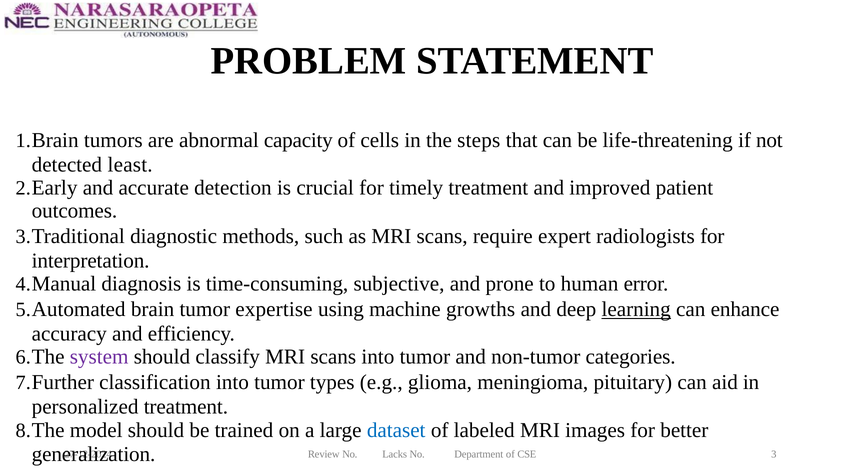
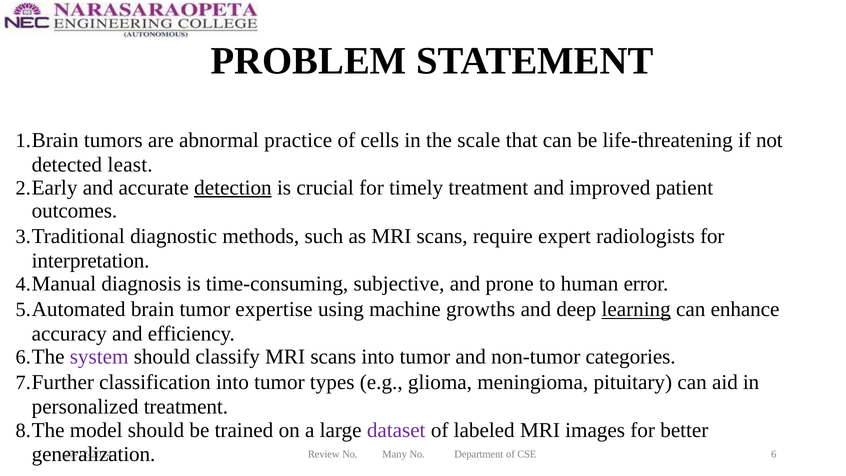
capacity: capacity -> practice
steps: steps -> scale
detection underline: none -> present
dataset colour: blue -> purple
Lacks: Lacks -> Many
3: 3 -> 6
